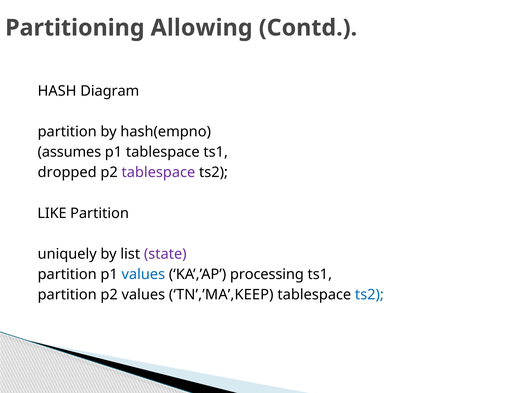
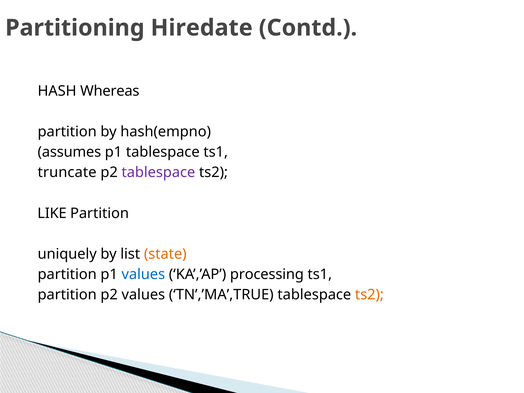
Allowing: Allowing -> Hiredate
Diagram: Diagram -> Whereas
dropped: dropped -> truncate
state colour: purple -> orange
TN’,’MA’,KEEP: TN’,’MA’,KEEP -> TN’,’MA’,TRUE
ts2 at (369, 295) colour: blue -> orange
